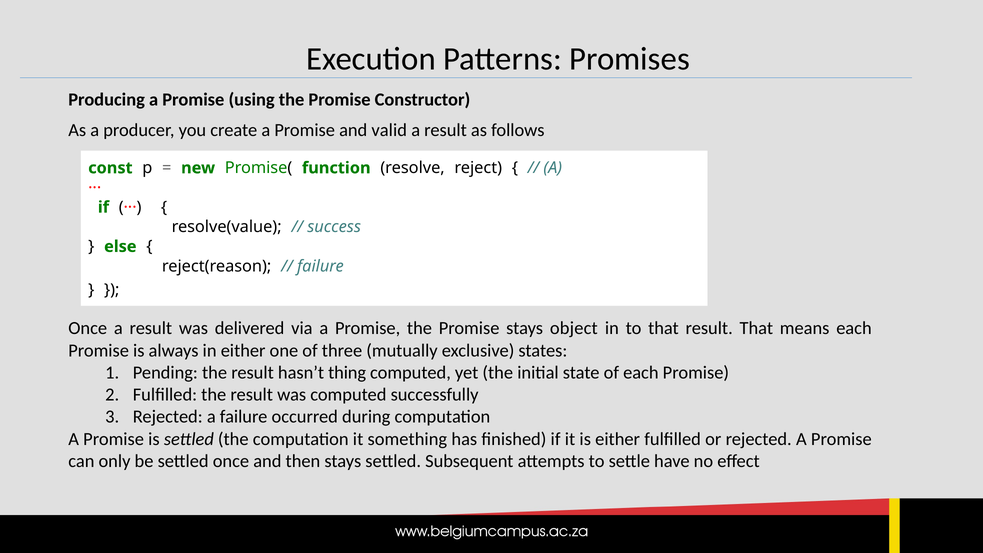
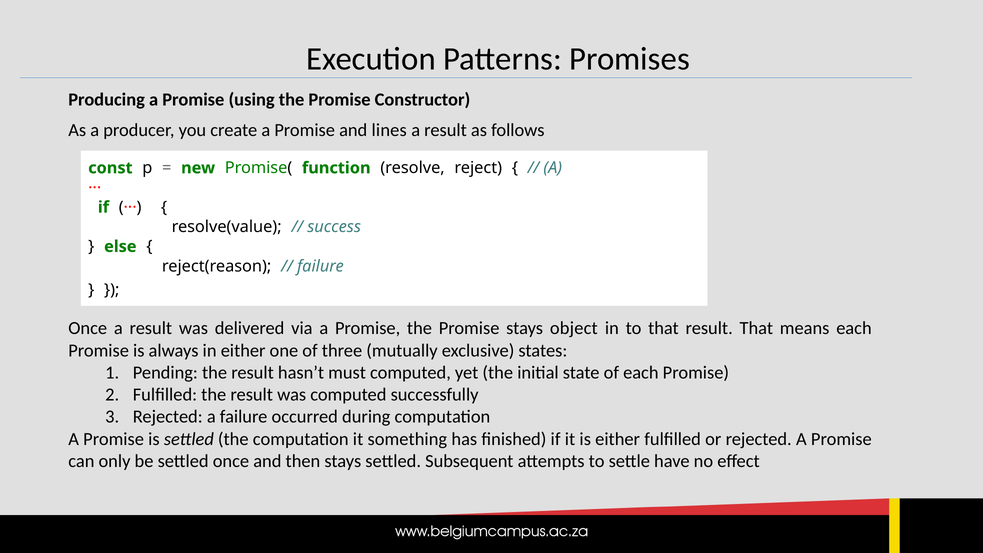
valid: valid -> lines
thing: thing -> must
